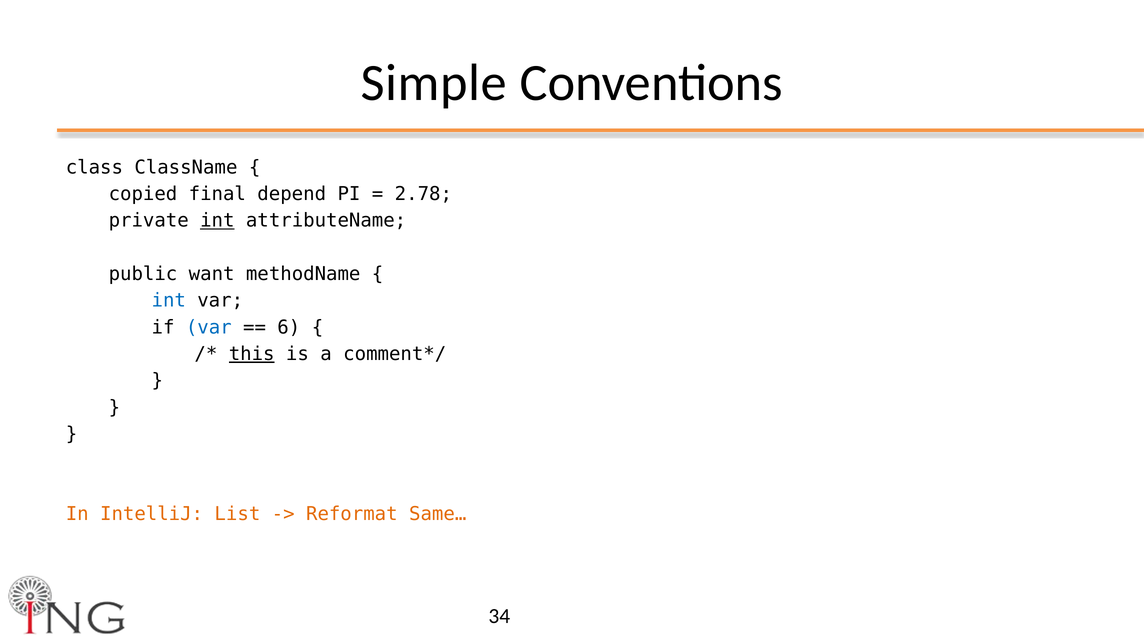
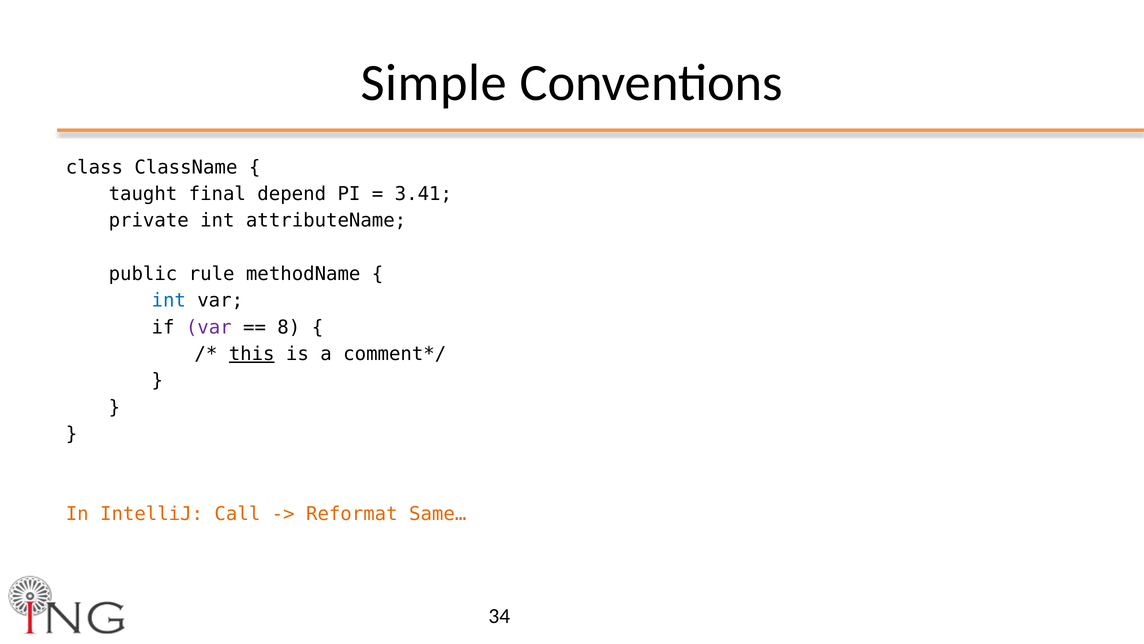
copied: copied -> taught
2.78: 2.78 -> 3.41
int at (217, 220) underline: present -> none
want: want -> rule
var at (209, 327) colour: blue -> purple
6: 6 -> 8
List: List -> Call
